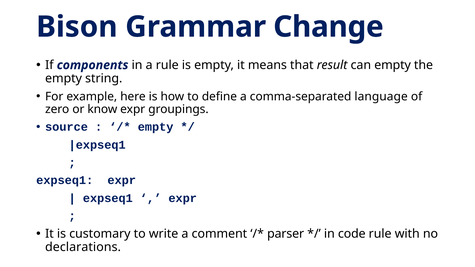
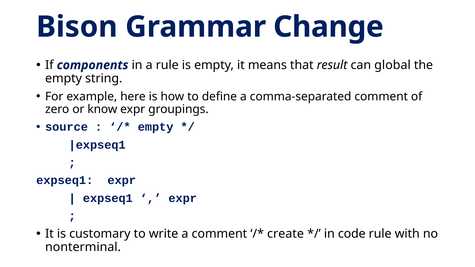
can empty: empty -> global
comma-separated language: language -> comment
parser: parser -> create
declarations: declarations -> nonterminal
